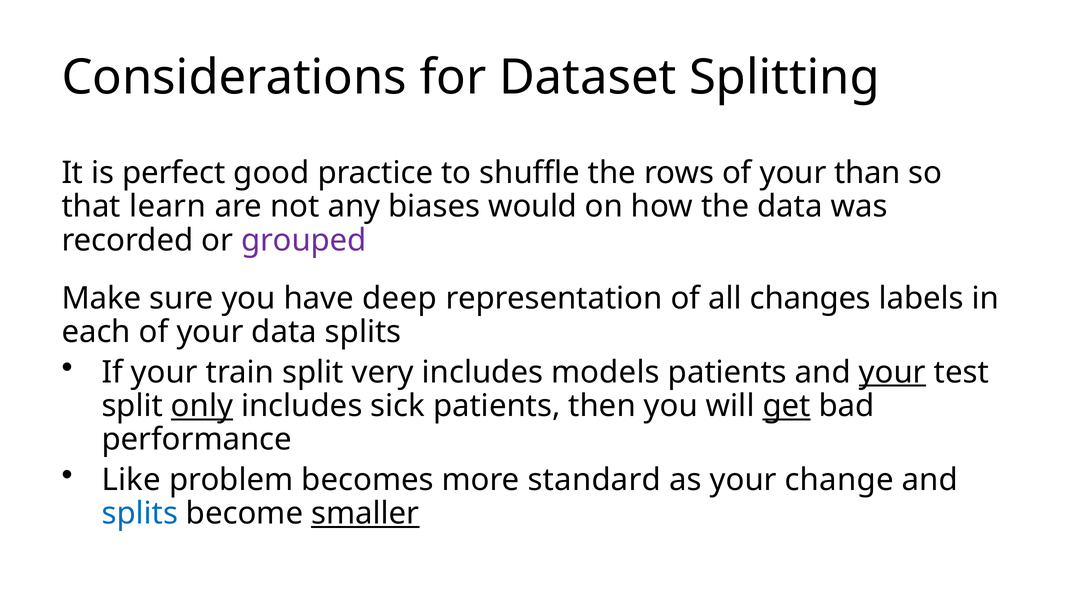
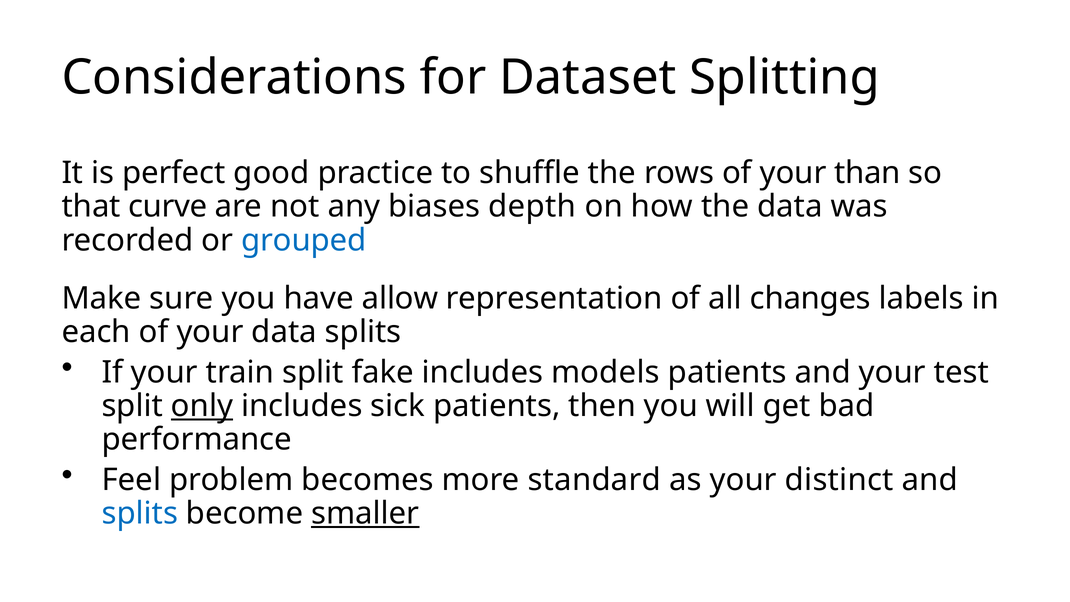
learn: learn -> curve
would: would -> depth
grouped colour: purple -> blue
deep: deep -> allow
very: very -> fake
your at (892, 372) underline: present -> none
get underline: present -> none
Like: Like -> Feel
change: change -> distinct
